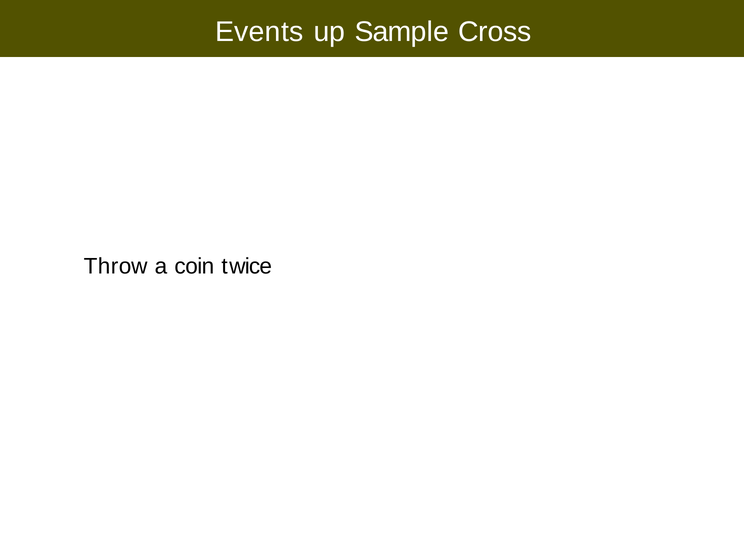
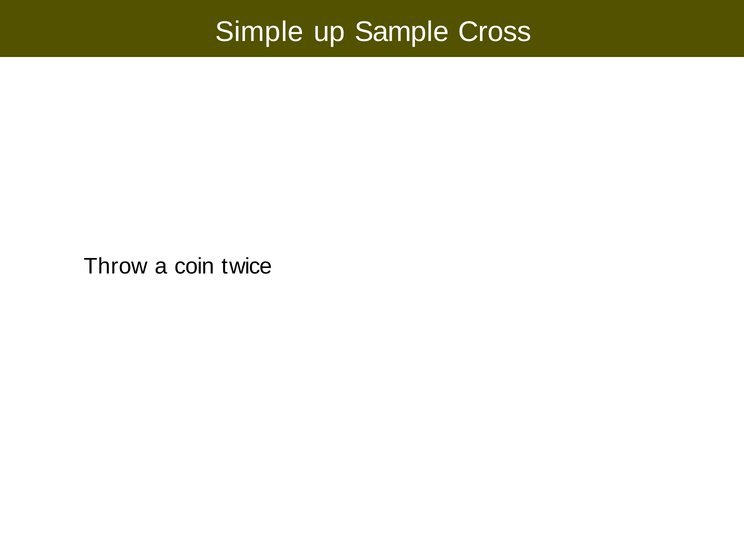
Events: Events -> Simple
